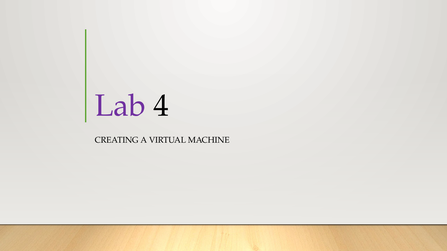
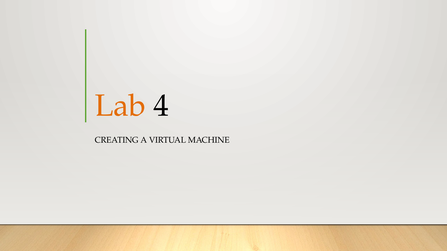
Lab colour: purple -> orange
